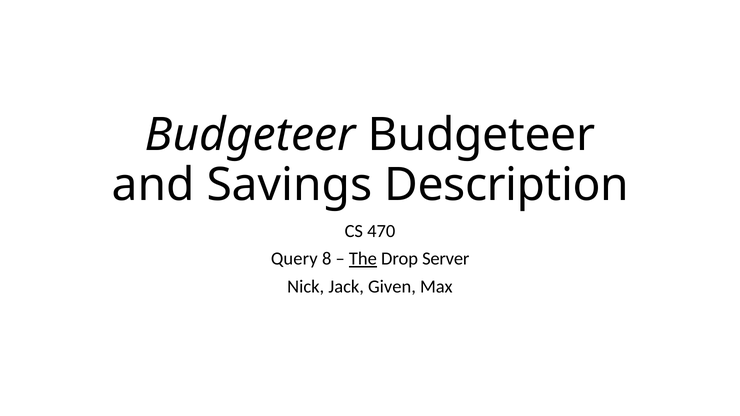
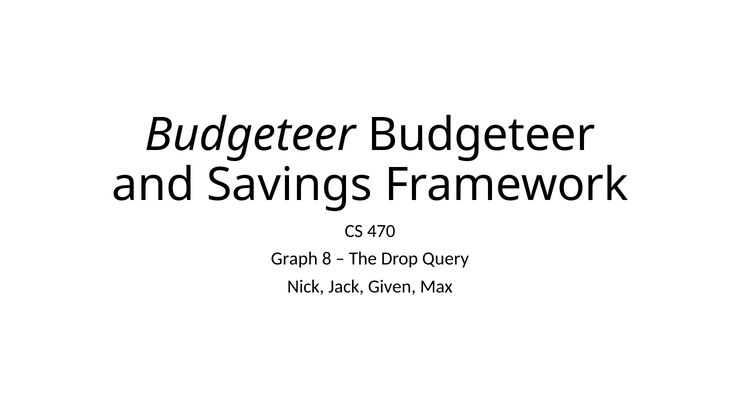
Description: Description -> Framework
Query: Query -> Graph
The underline: present -> none
Server: Server -> Query
